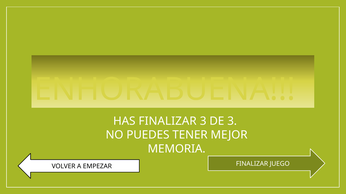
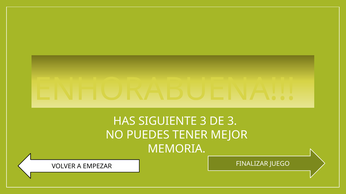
HAS FINALIZAR: FINALIZAR -> SIGUIENTE
